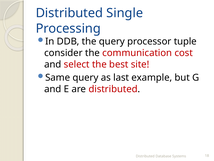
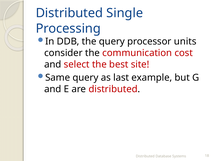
tuple: tuple -> units
